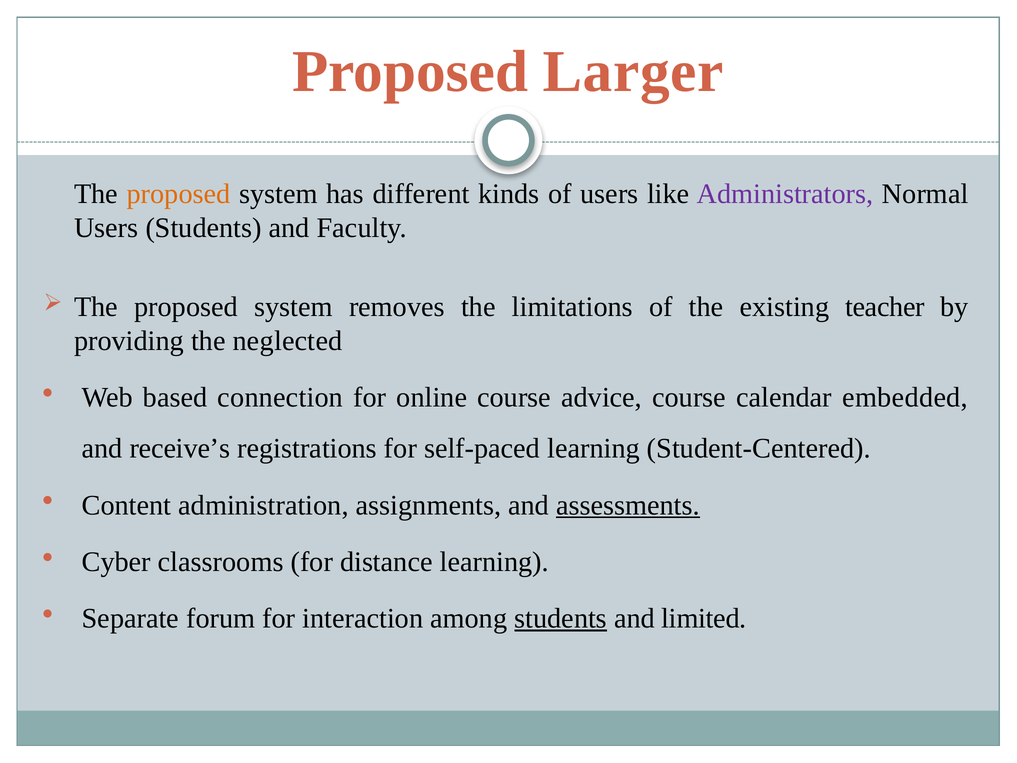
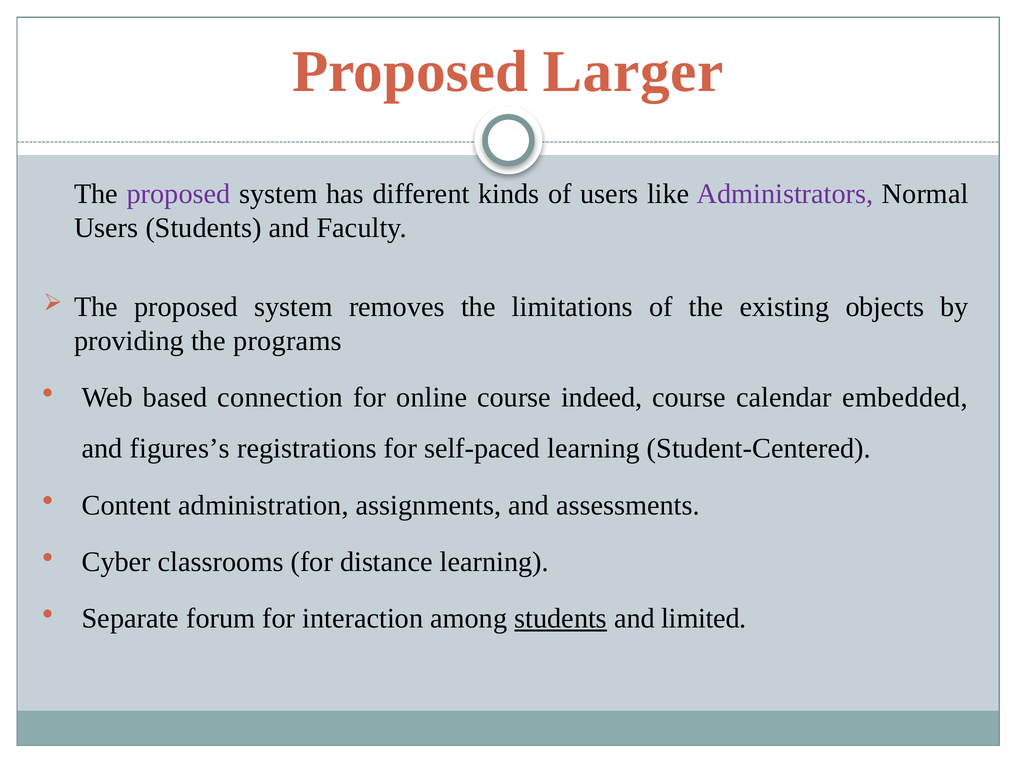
proposed at (179, 194) colour: orange -> purple
teacher: teacher -> objects
neglected: neglected -> programs
advice: advice -> indeed
receive’s: receive’s -> figures’s
assessments underline: present -> none
